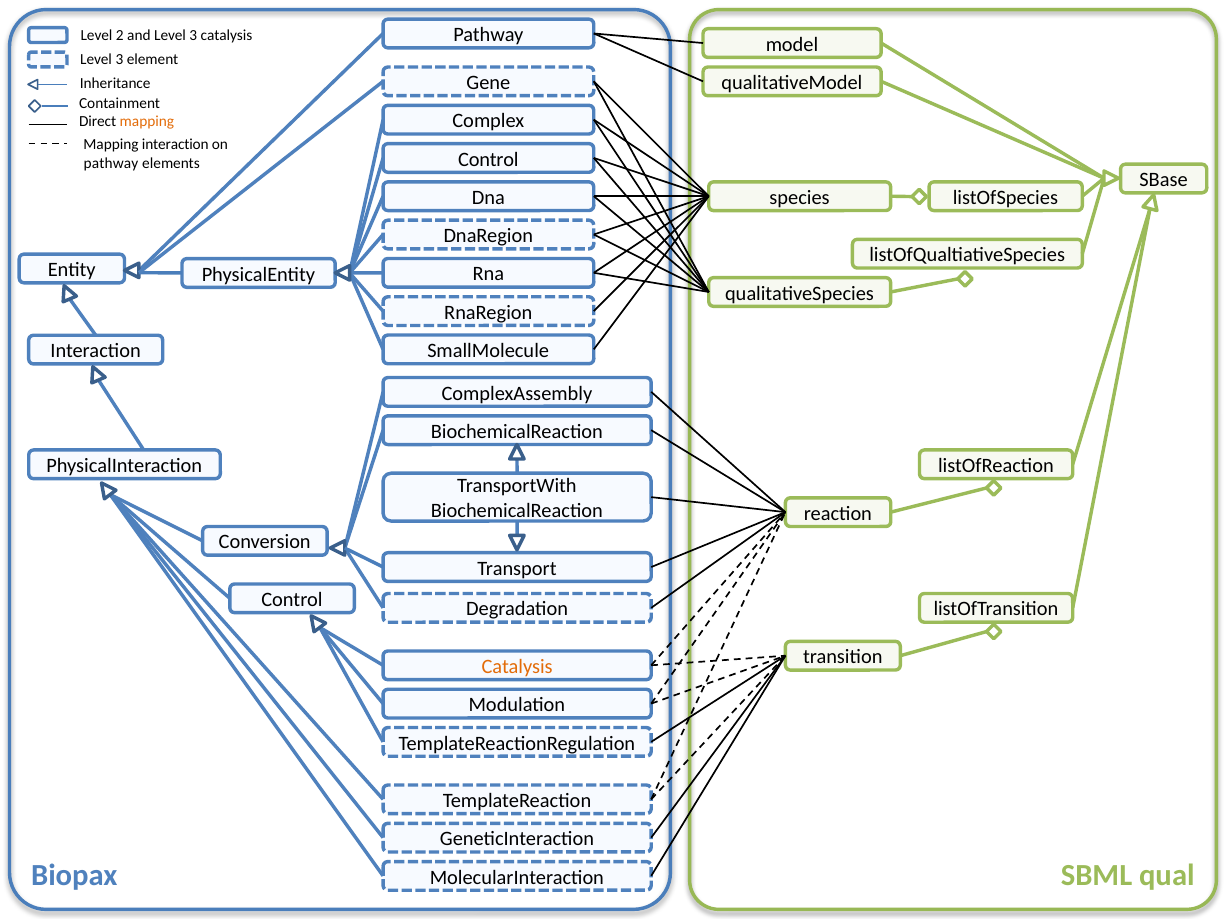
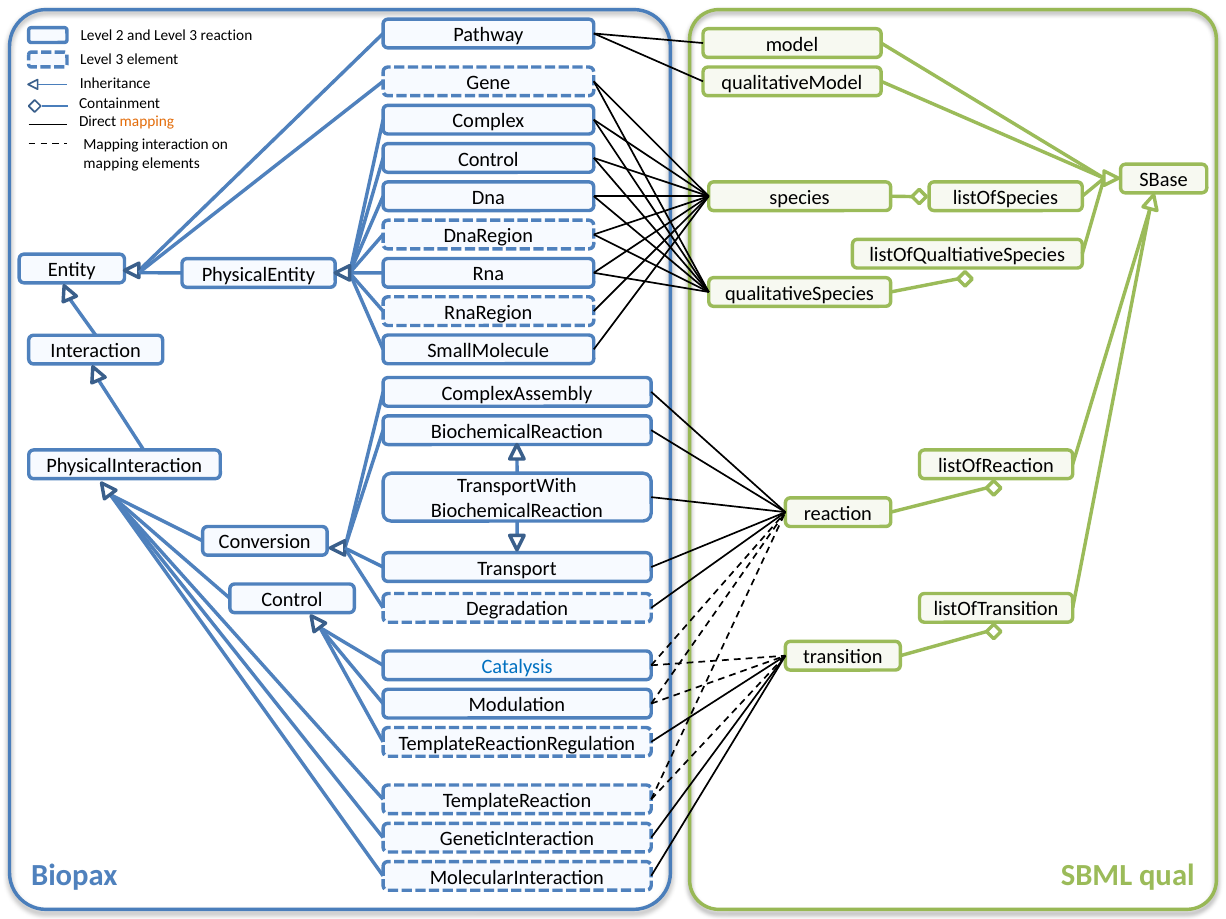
3 catalysis: catalysis -> reaction
pathway at (111, 163): pathway -> mapping
Catalysis at (517, 667) colour: orange -> blue
